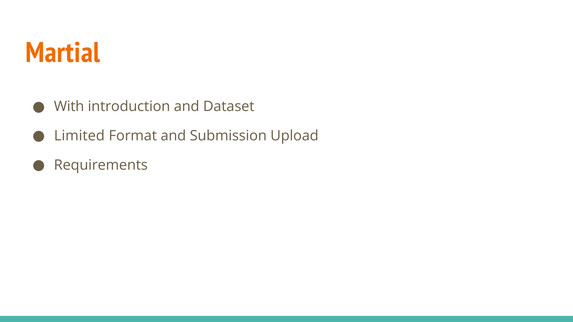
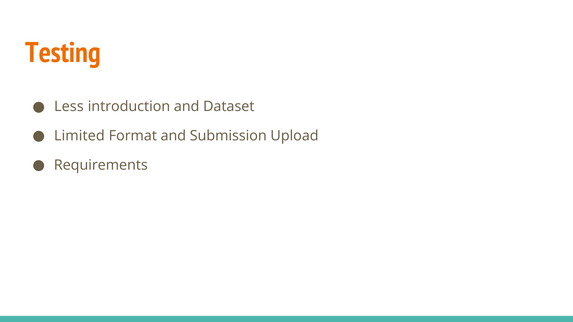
Martial: Martial -> Testing
With: With -> Less
